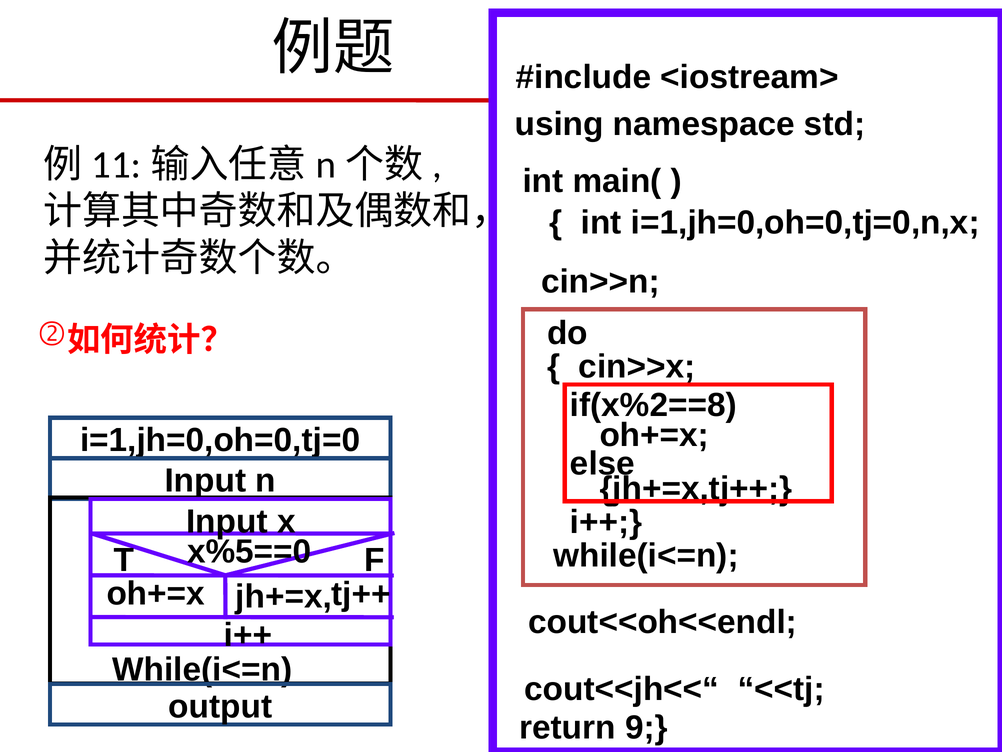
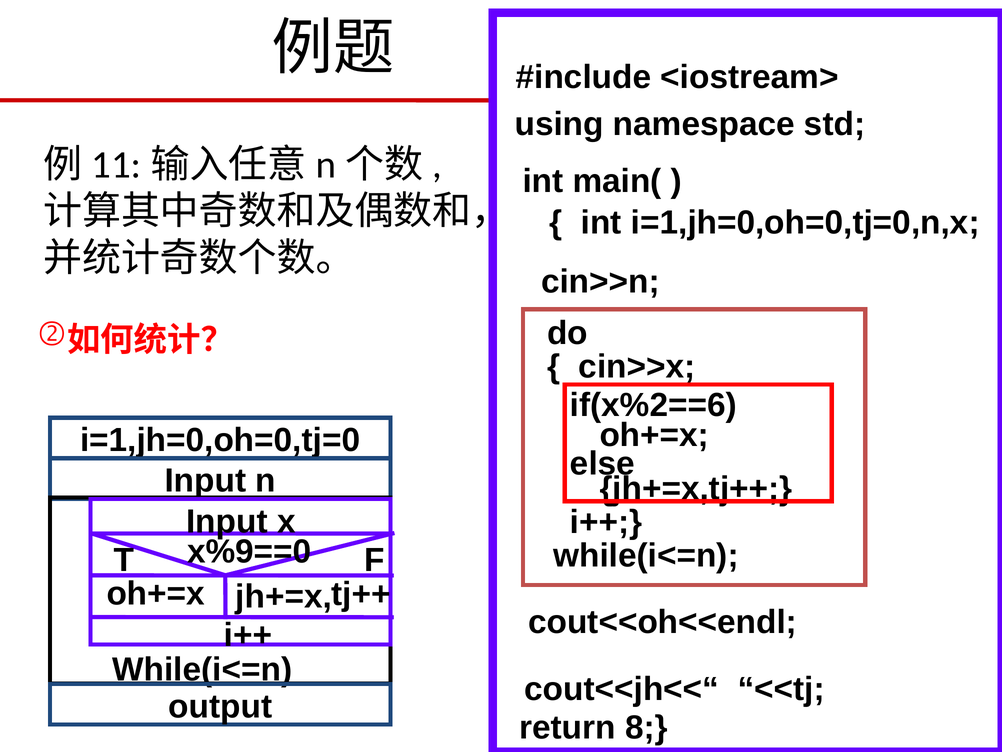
if(x%2==8: if(x%2==8 -> if(x%2==6
x%5==0: x%5==0 -> x%9==0
9: 9 -> 8
